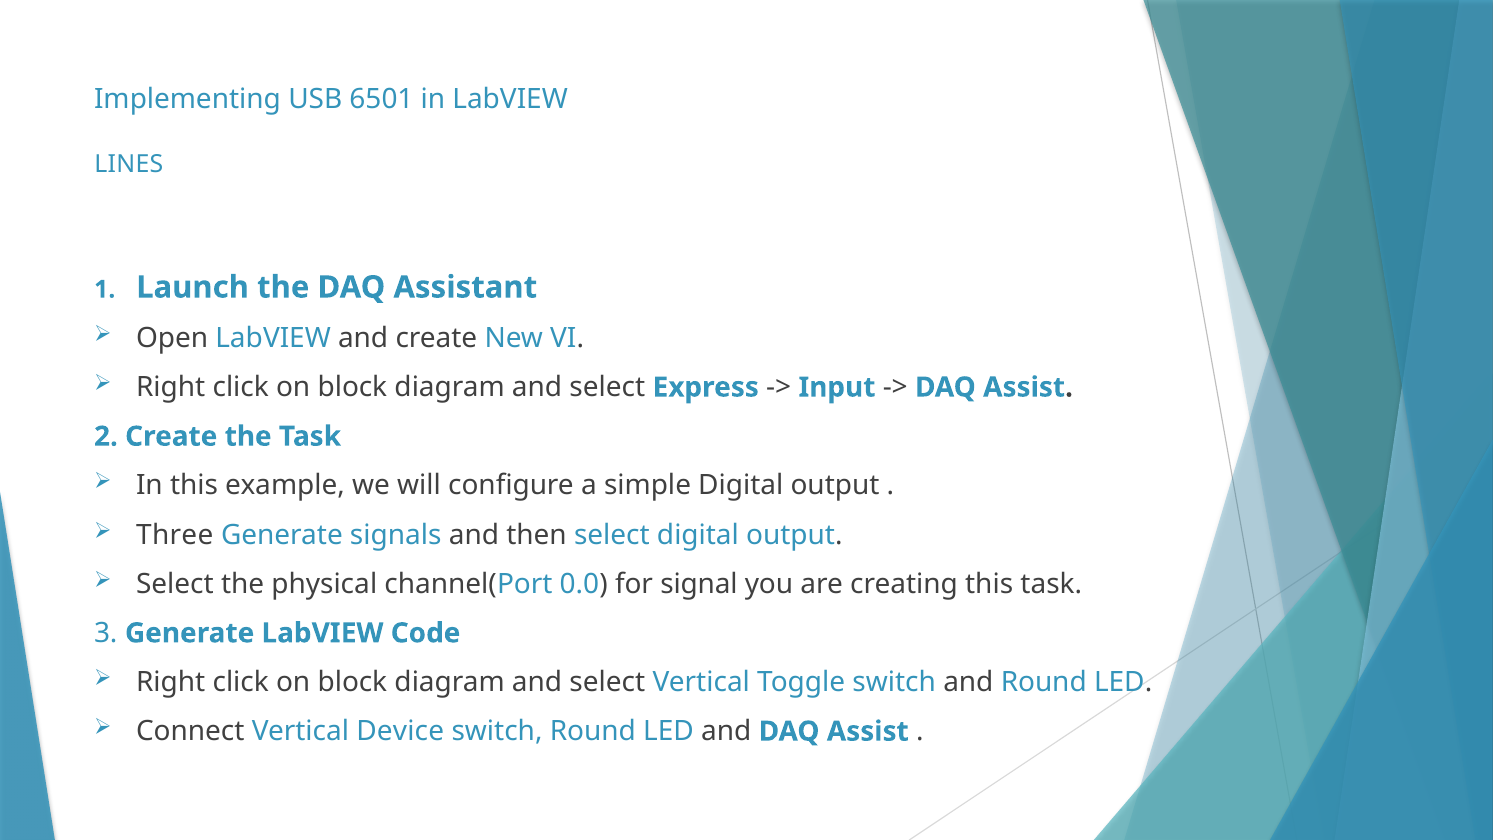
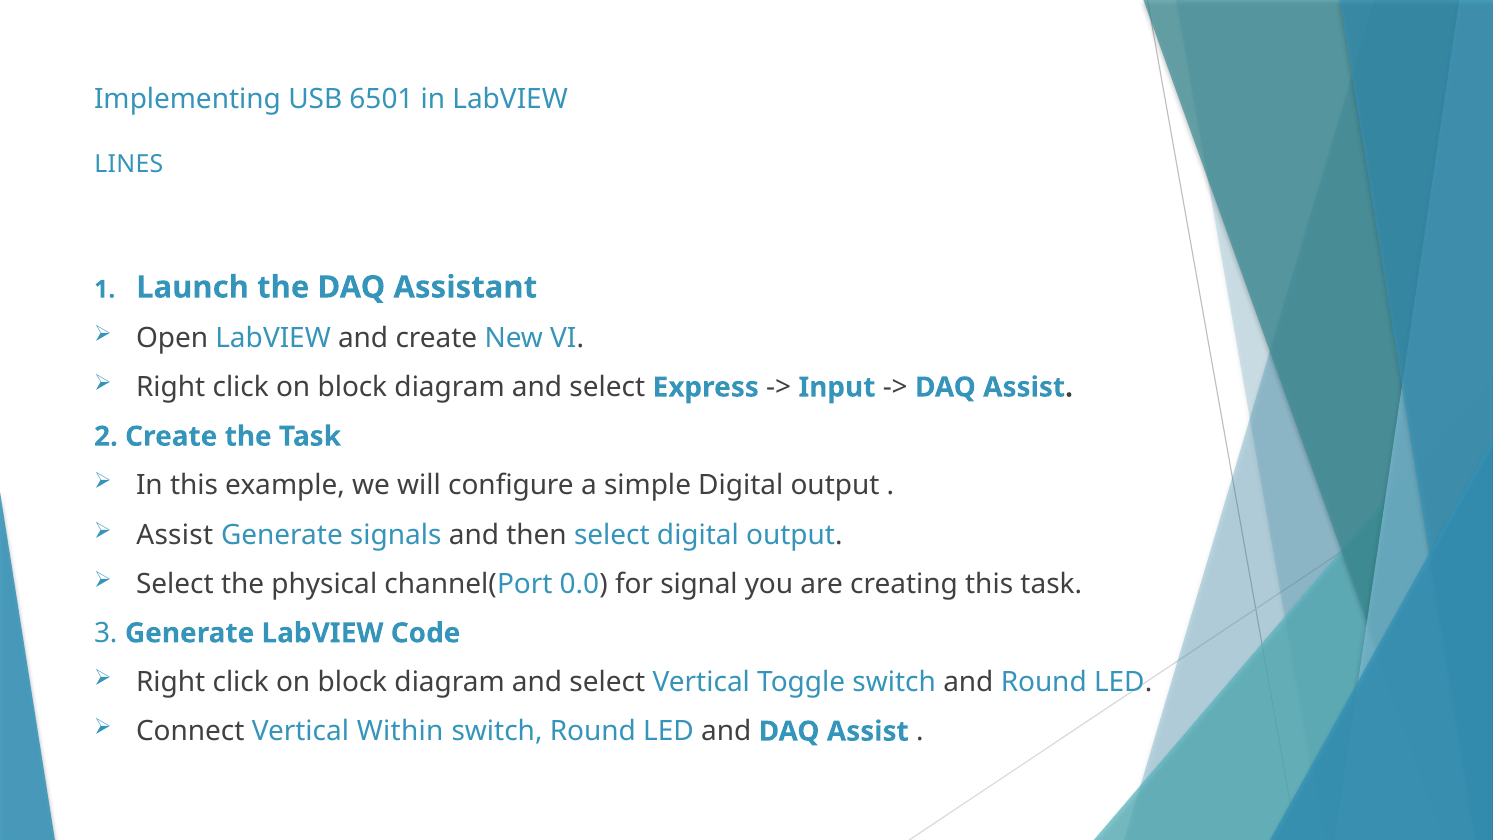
Three at (175, 535): Three -> Assist
Device: Device -> Within
